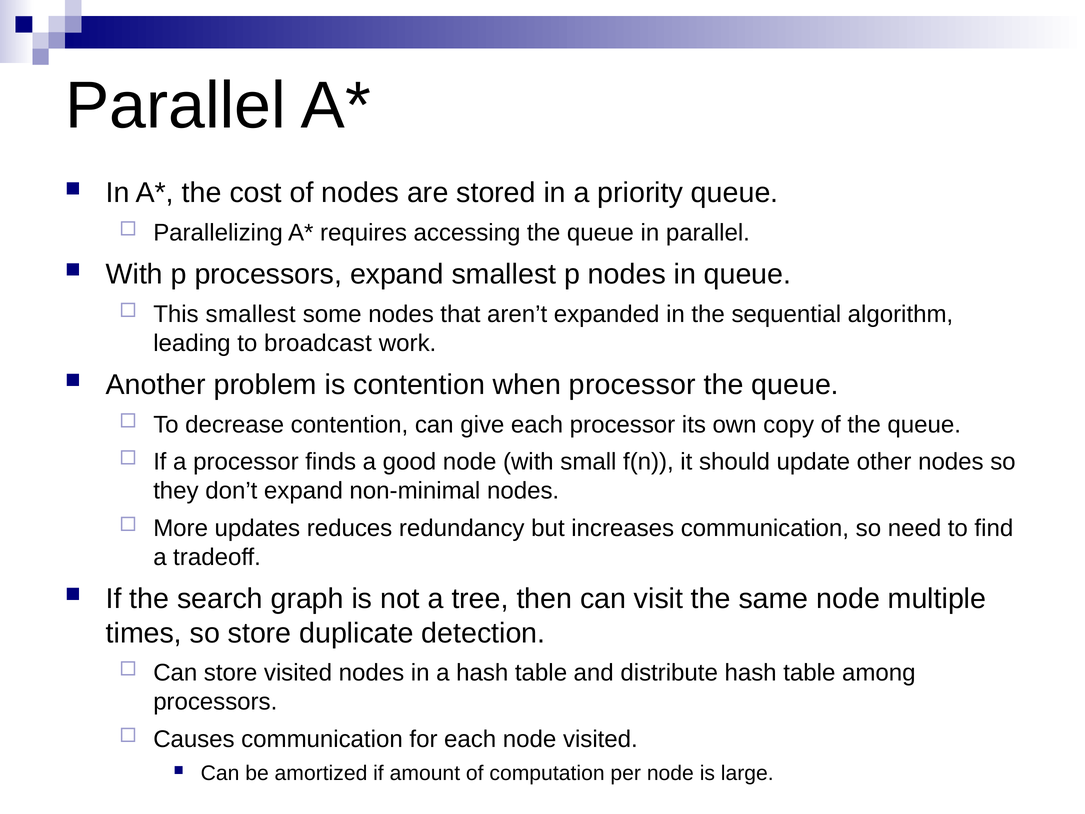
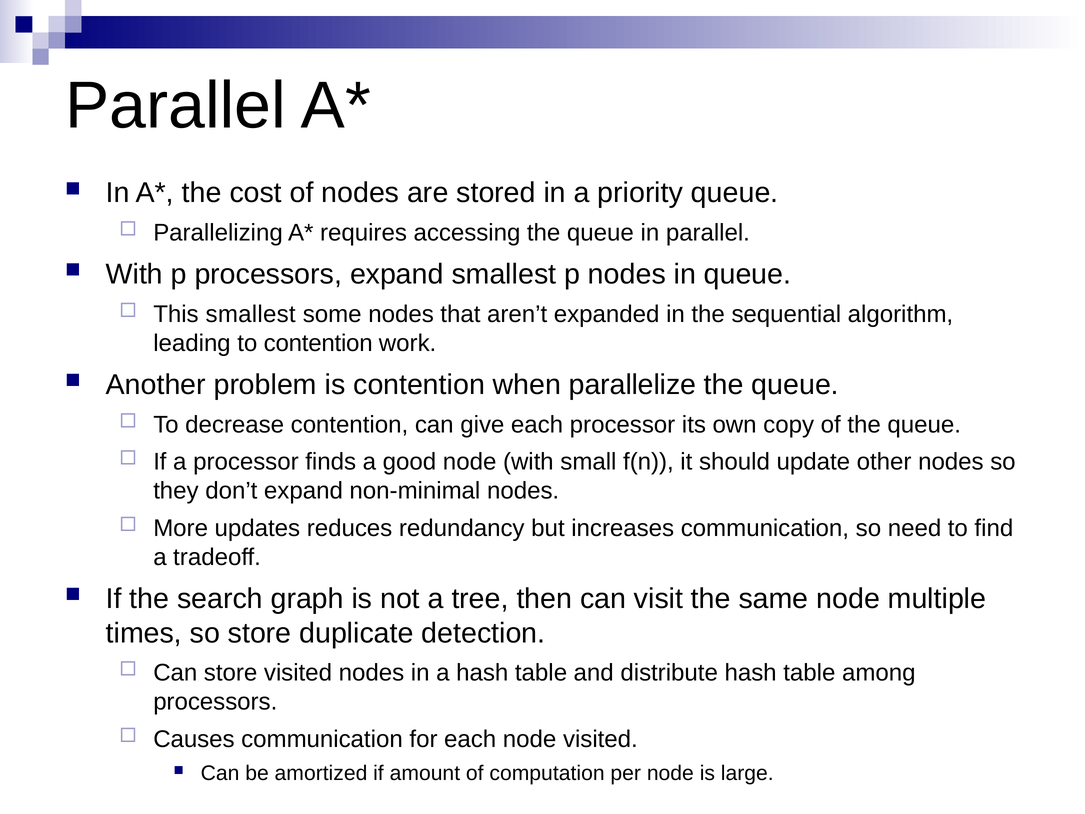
to broadcast: broadcast -> contention
when processor: processor -> parallelize
